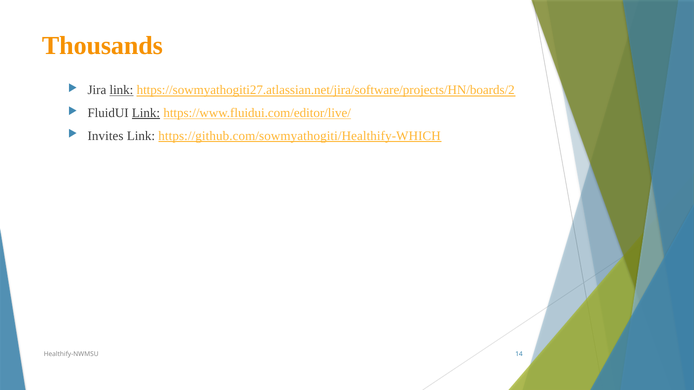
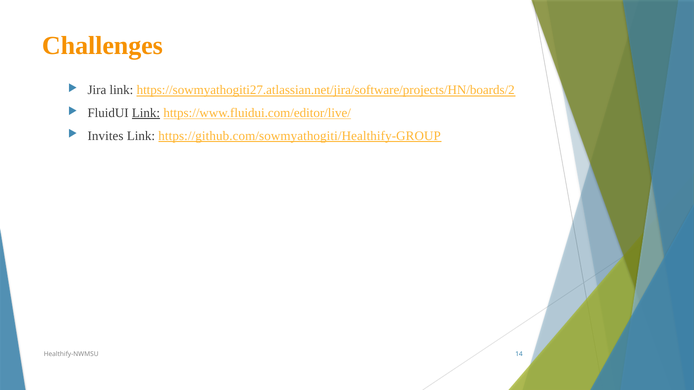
Thousands: Thousands -> Challenges
link at (121, 90) underline: present -> none
https://github.com/sowmyathogiti/Healthify-WHICH: https://github.com/sowmyathogiti/Healthify-WHICH -> https://github.com/sowmyathogiti/Healthify-GROUP
